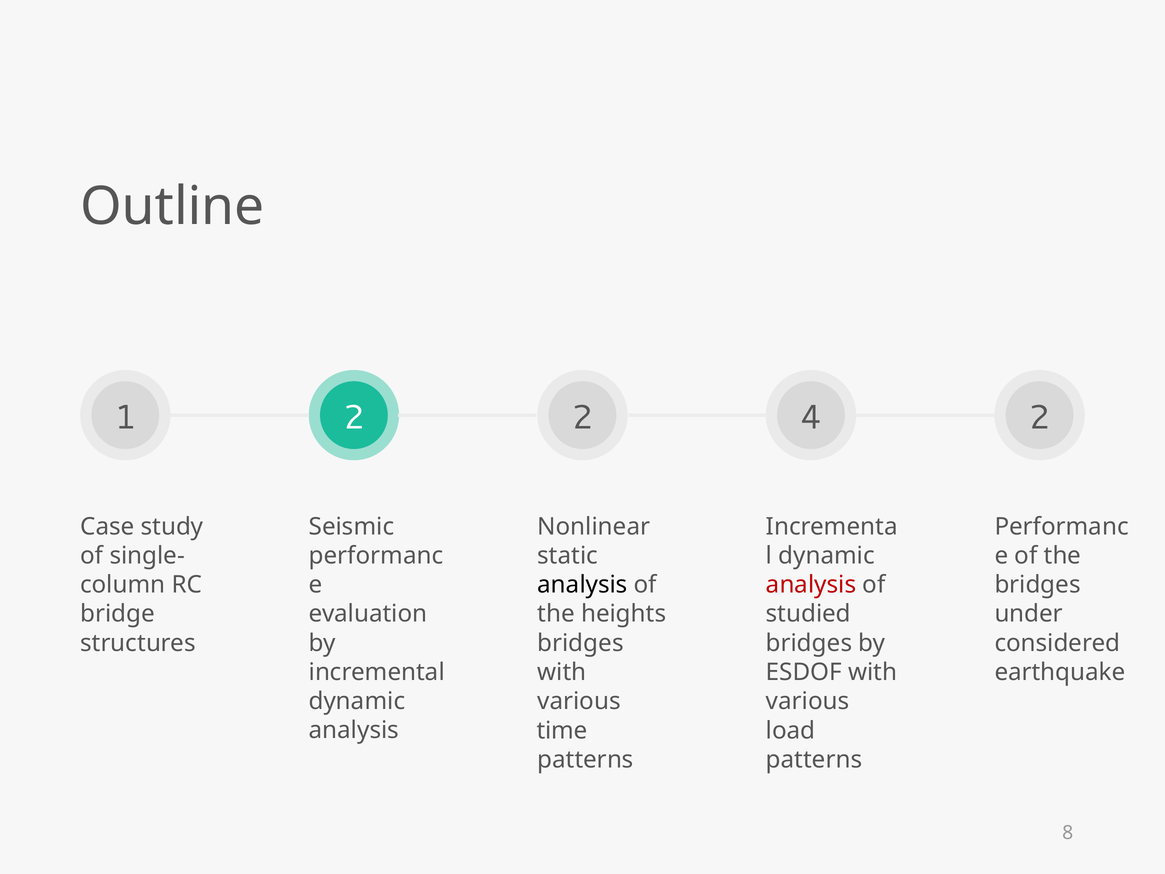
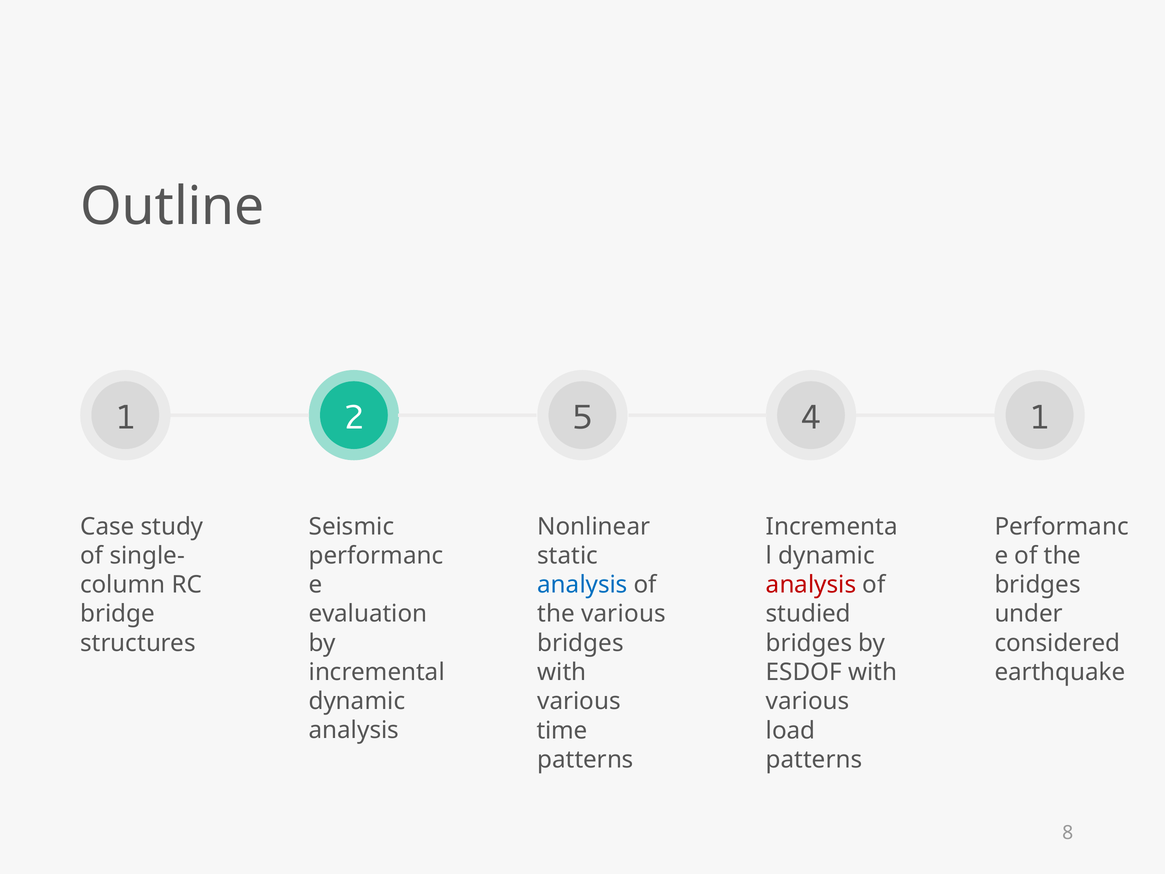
1 2: 2 -> 5
4 2: 2 -> 1
analysis at (582, 585) colour: black -> blue
the heights: heights -> various
